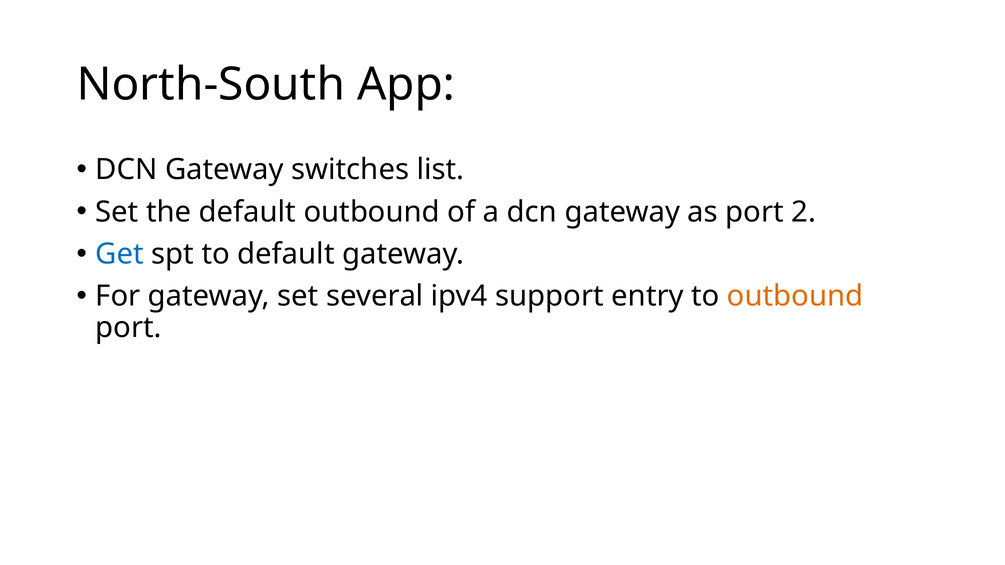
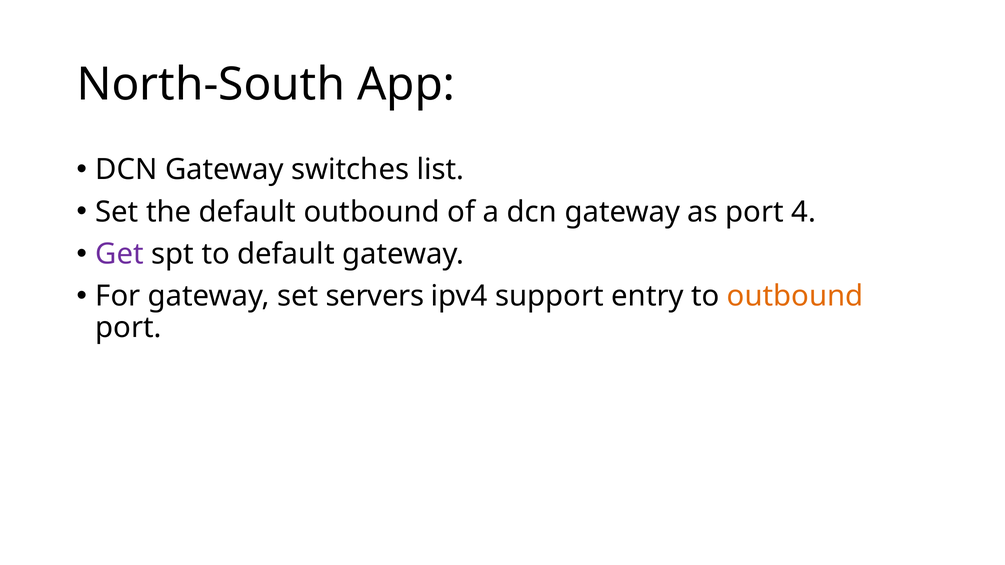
2: 2 -> 4
Get colour: blue -> purple
several: several -> servers
